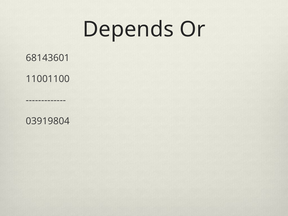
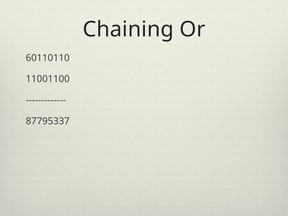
Depends: Depends -> Chaining
68143601: 68143601 -> 60110110
03919804: 03919804 -> 87795337
